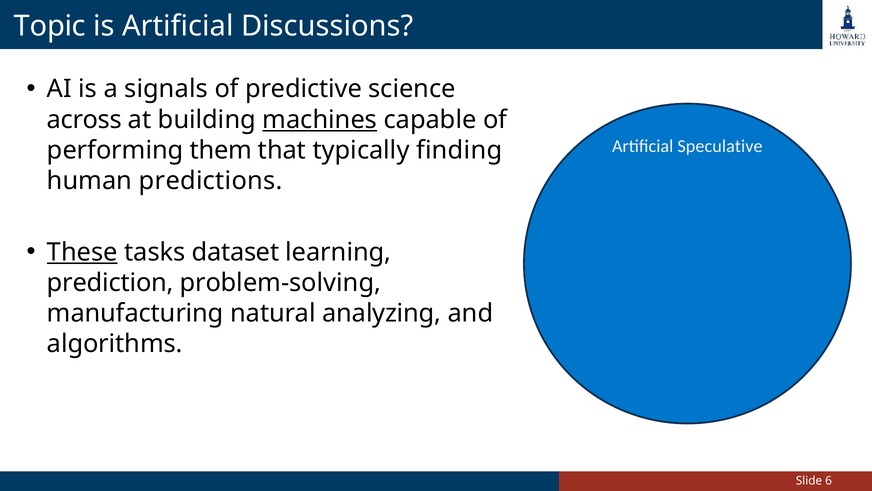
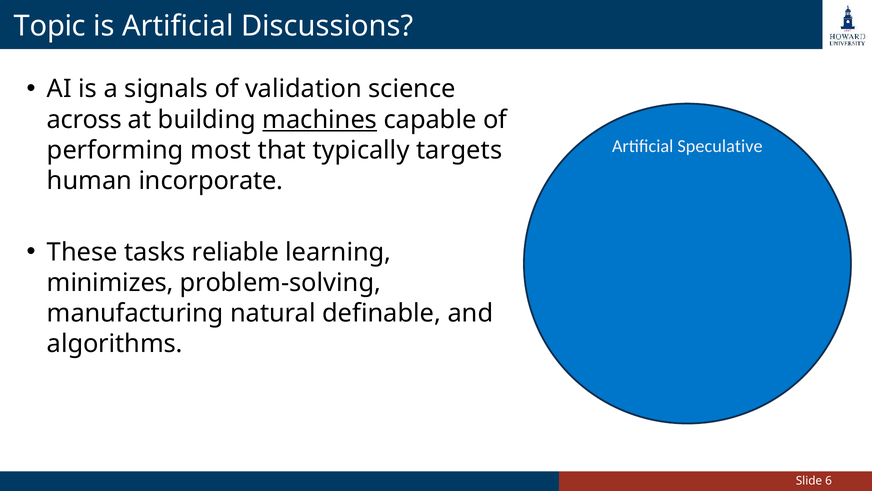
predictive: predictive -> validation
them: them -> most
finding: finding -> targets
predictions: predictions -> incorporate
These underline: present -> none
dataset: dataset -> reliable
prediction: prediction -> minimizes
analyzing: analyzing -> definable
